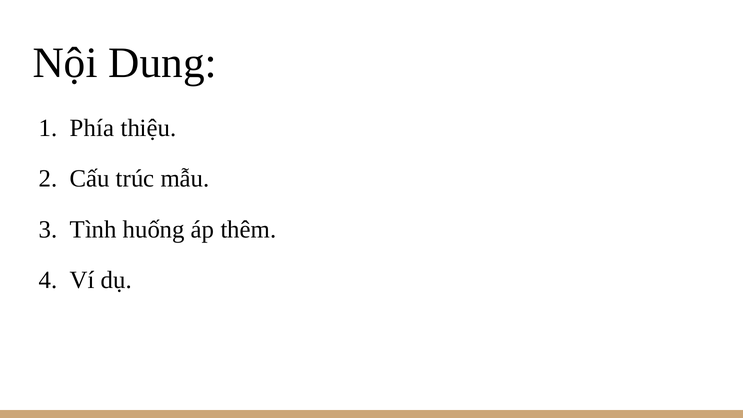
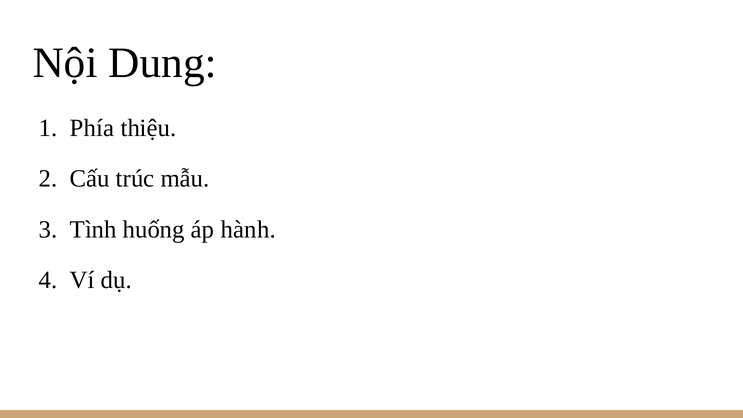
thêm: thêm -> hành
